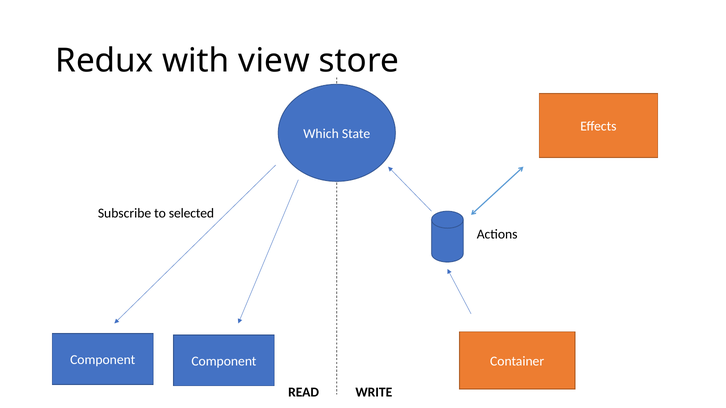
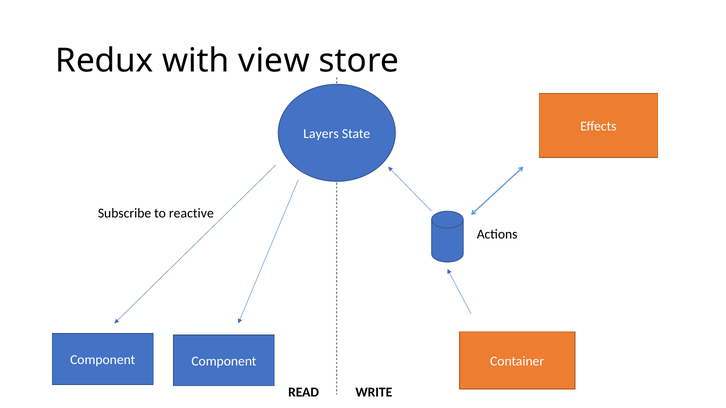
Which: Which -> Layers
selected: selected -> reactive
